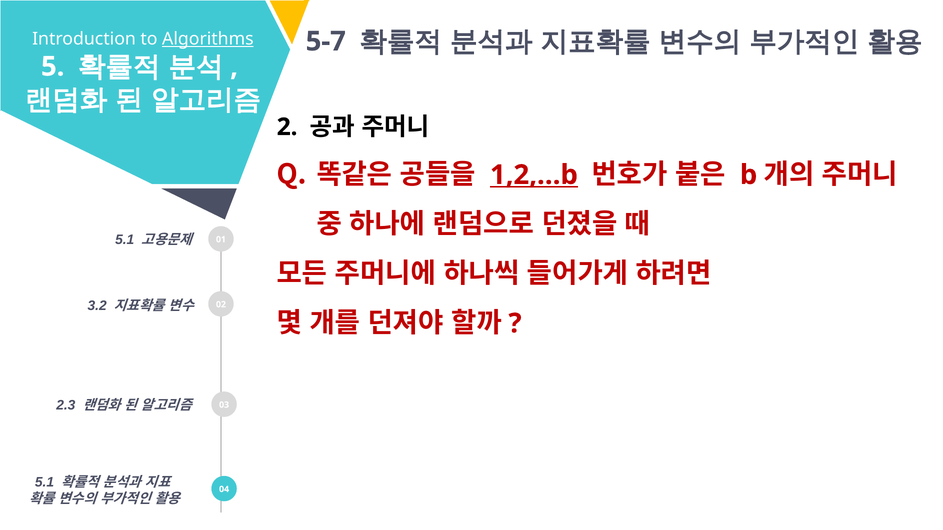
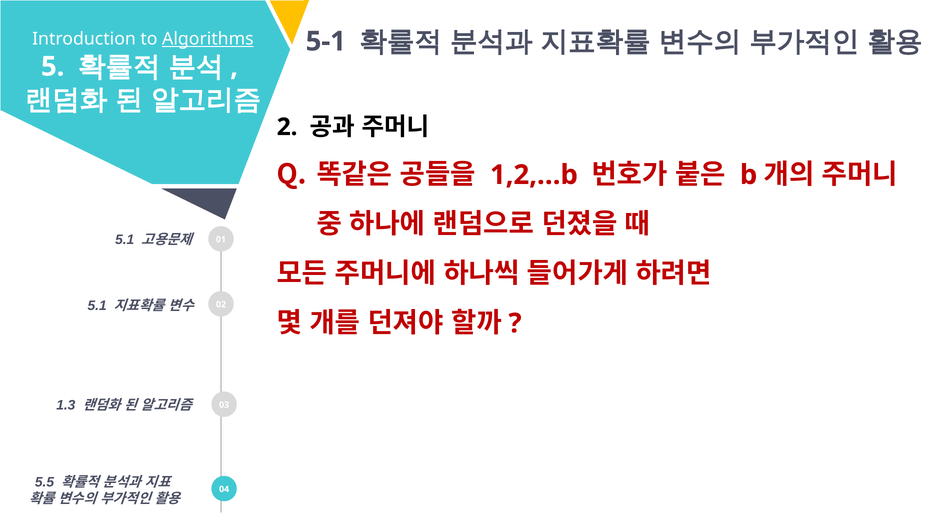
5-7: 5-7 -> 5-1
1,2,…b underline: present -> none
3.2 at (97, 306): 3.2 -> 5.1
2.3: 2.3 -> 1.3
5.1 at (45, 482): 5.1 -> 5.5
